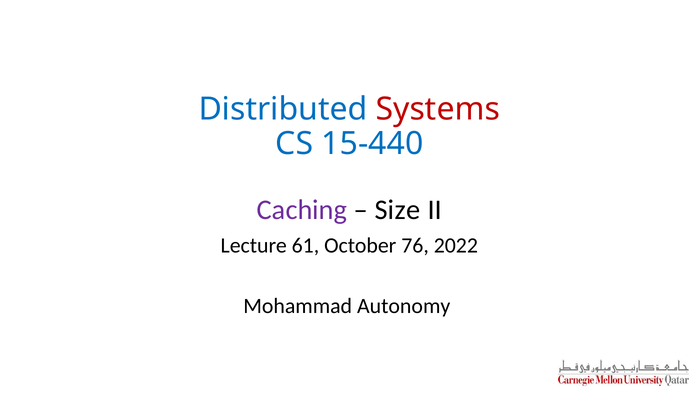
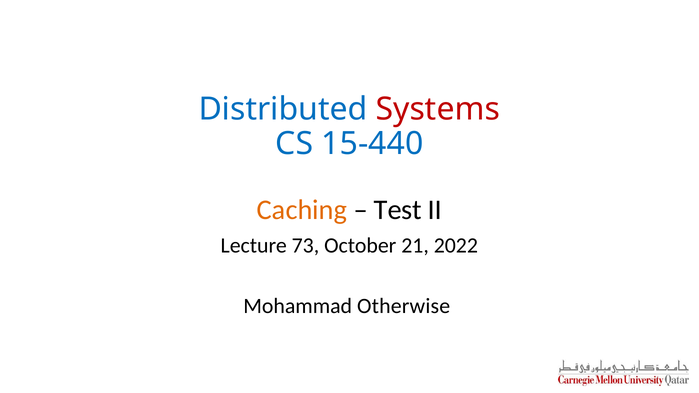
Caching colour: purple -> orange
Size: Size -> Test
61: 61 -> 73
76: 76 -> 21
Autonomy: Autonomy -> Otherwise
